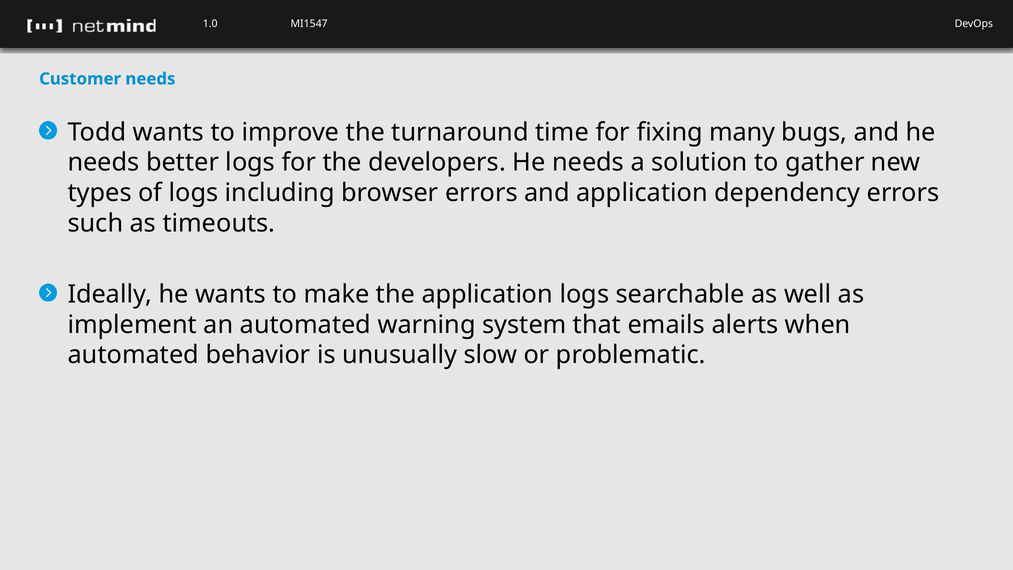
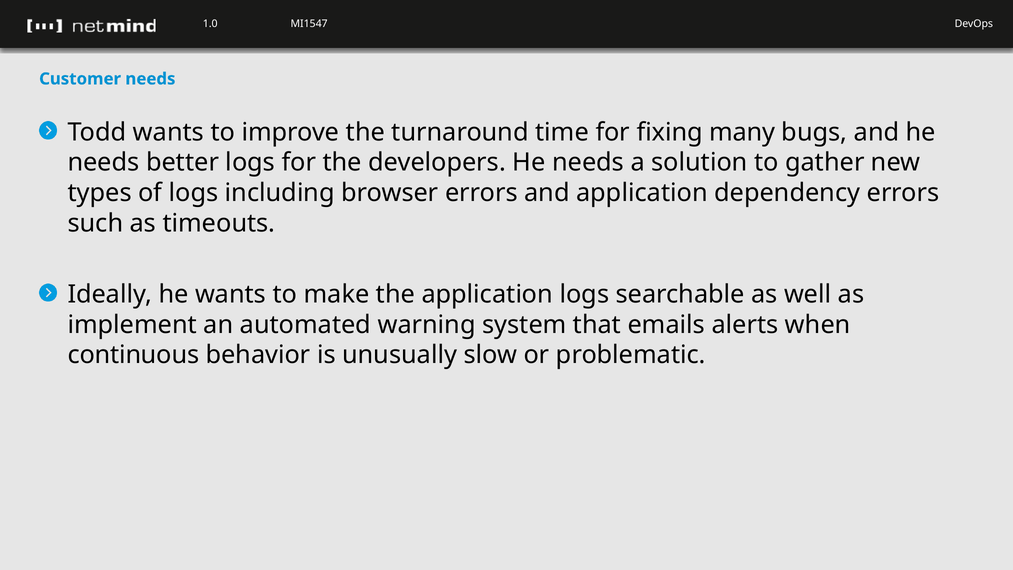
automated at (133, 355): automated -> continuous
